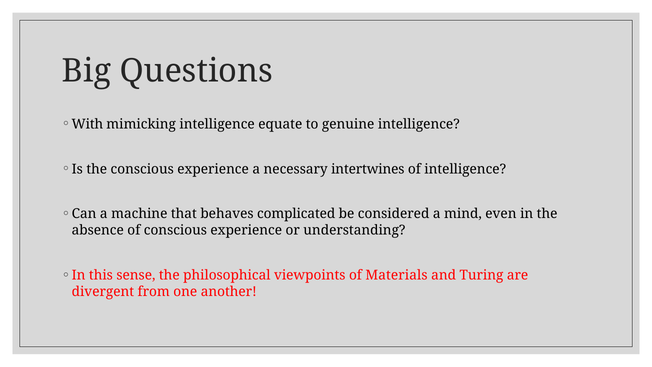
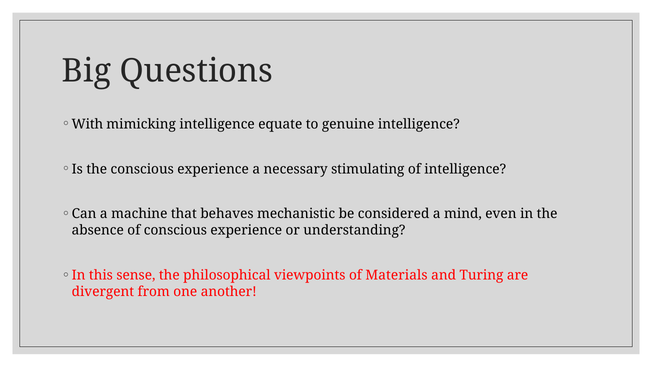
intertwines: intertwines -> stimulating
complicated: complicated -> mechanistic
